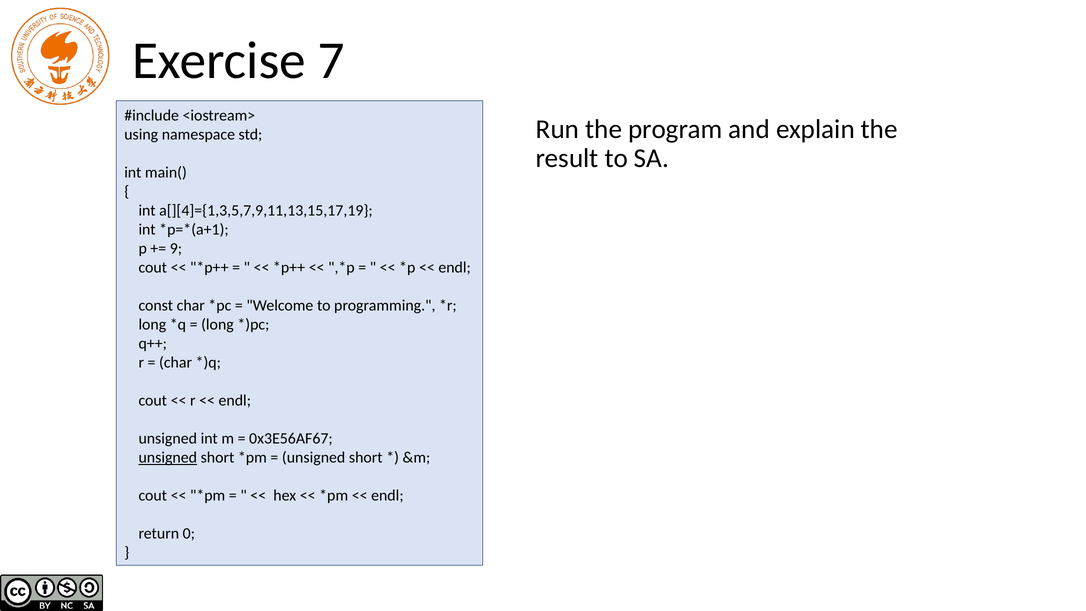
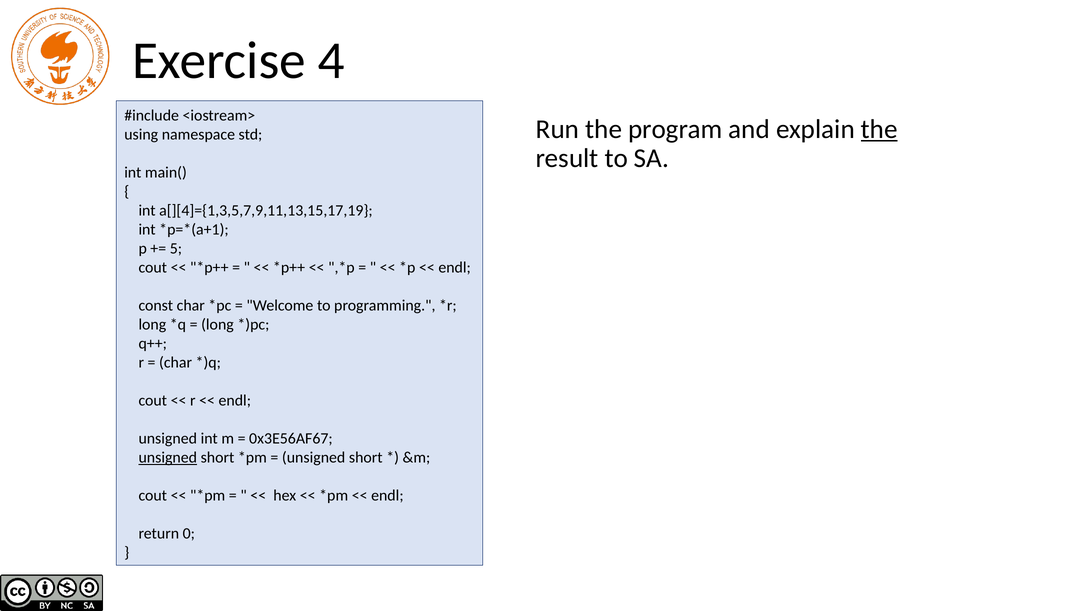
7: 7 -> 4
the at (879, 129) underline: none -> present
9: 9 -> 5
